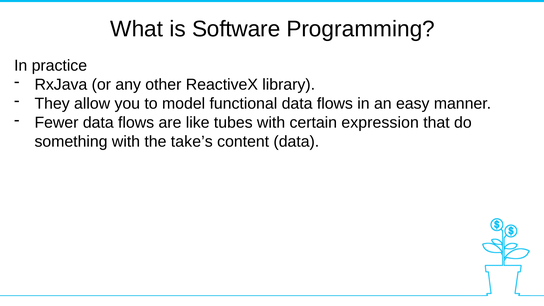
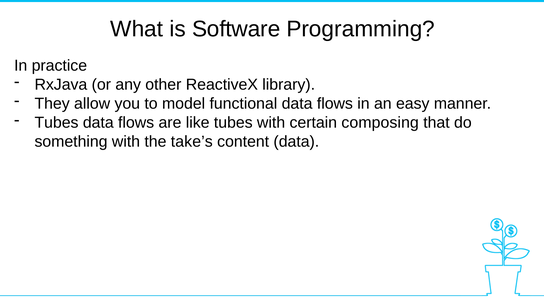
Fewer at (57, 123): Fewer -> Tubes
expression: expression -> composing
